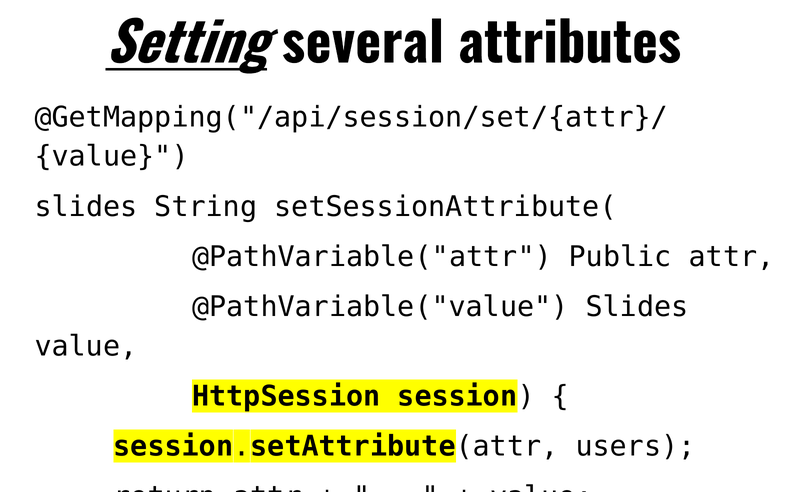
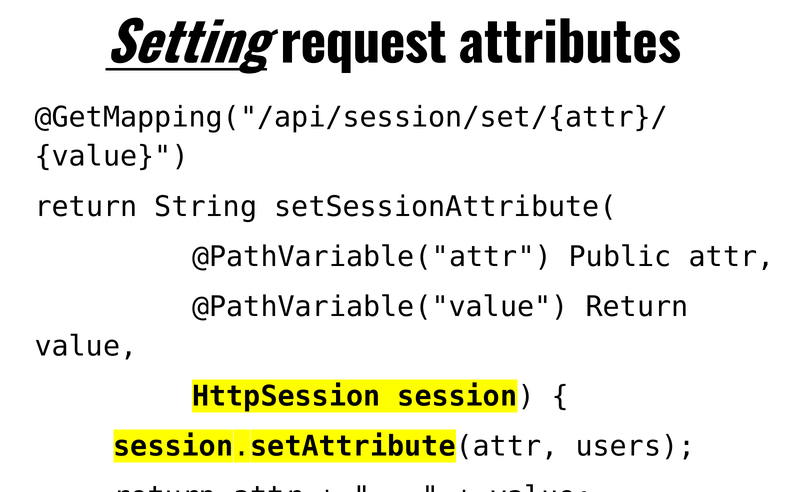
several: several -> request
slides at (86, 207): slides -> return
@PathVariable("value Slides: Slides -> Return
